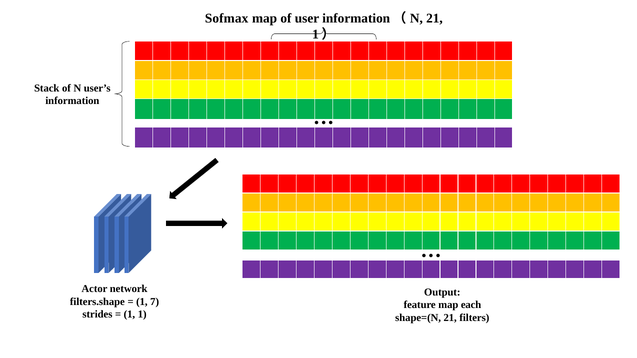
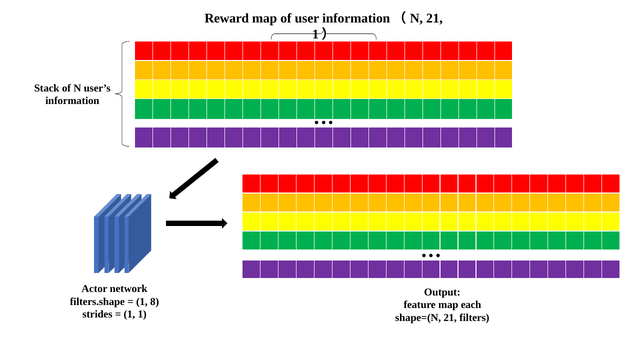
Sofmax: Sofmax -> Reward
7: 7 -> 8
